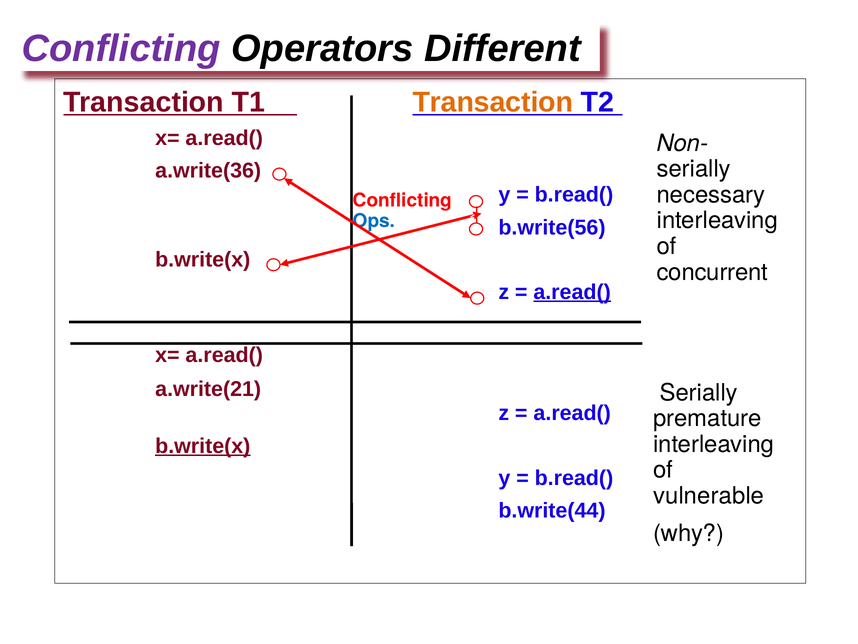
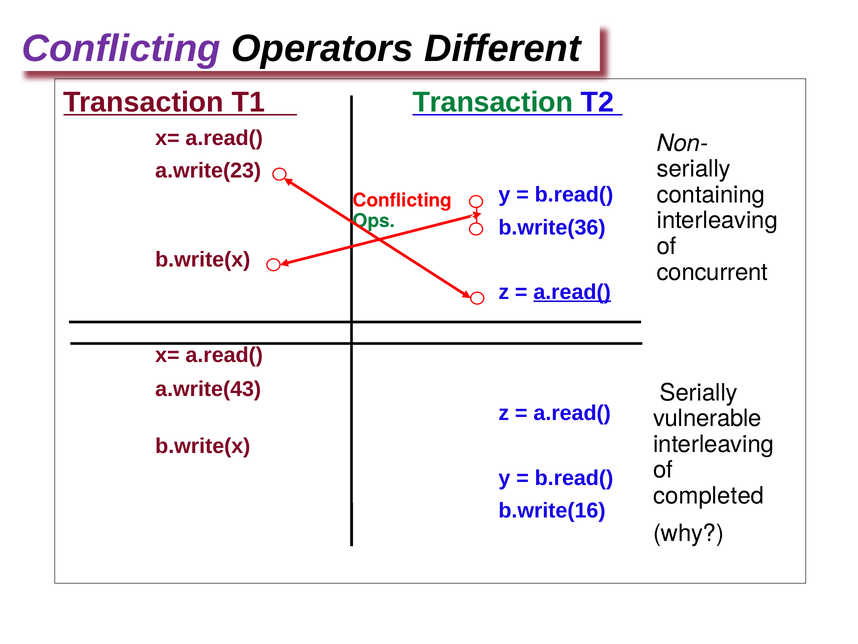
Transaction at (493, 102) colour: orange -> green
a.write(36: a.write(36 -> a.write(23
necessary: necessary -> containing
Ops colour: blue -> green
b.write(56: b.write(56 -> b.write(36
a.write(21: a.write(21 -> a.write(43
premature: premature -> vulnerable
b.write(x at (203, 446) underline: present -> none
vulnerable: vulnerable -> completed
b.write(44: b.write(44 -> b.write(16
